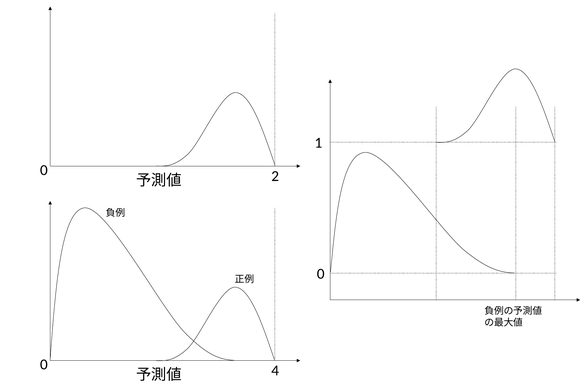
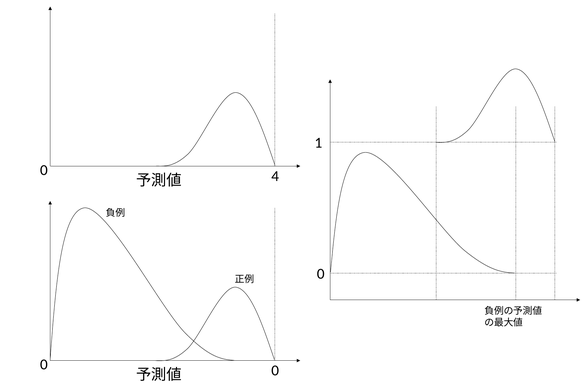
2: 2 -> 4
0 4: 4 -> 0
